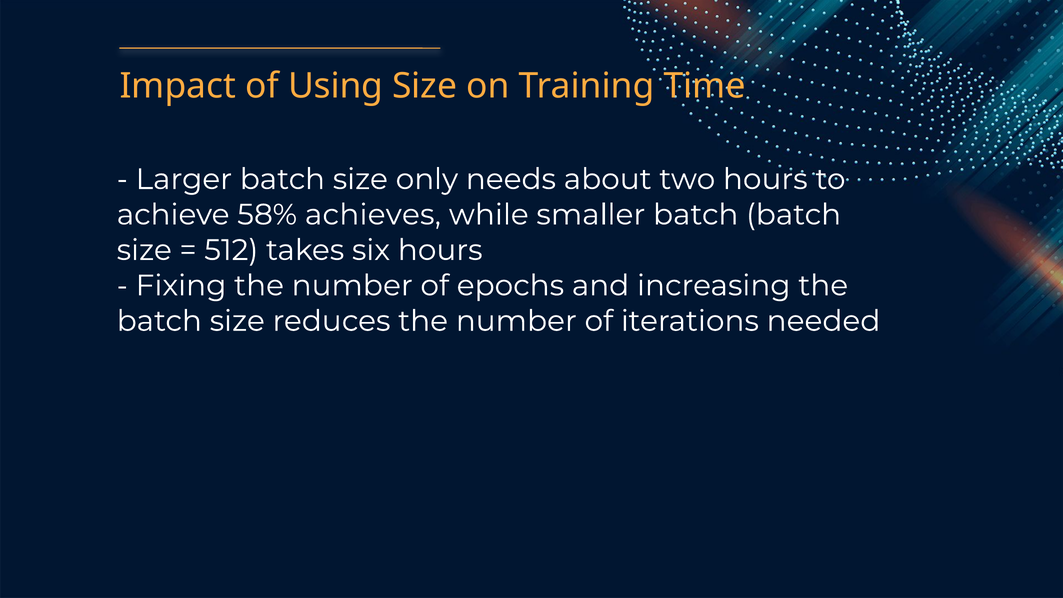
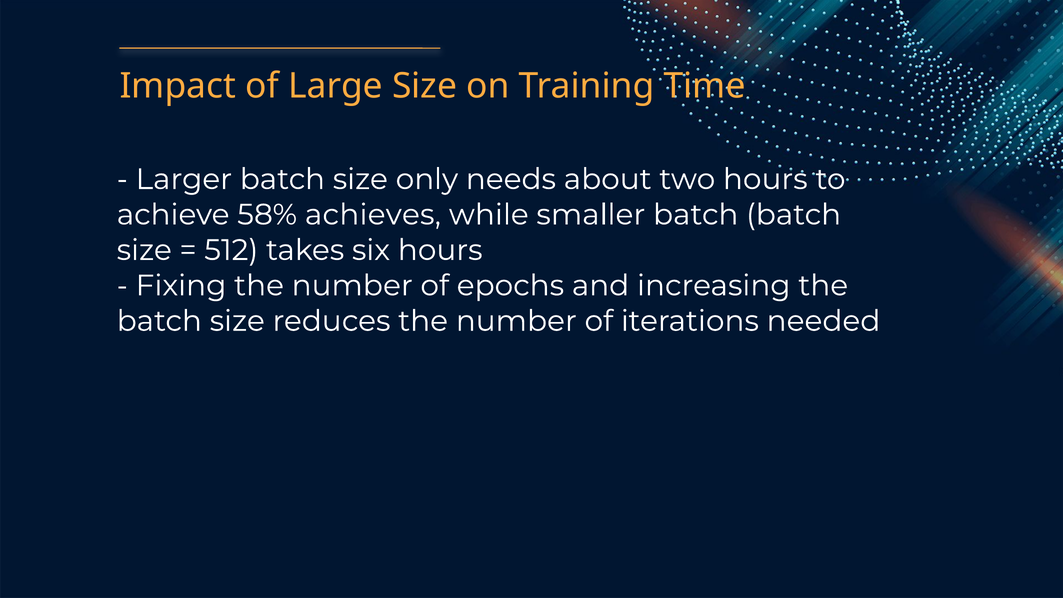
Using: Using -> Large
